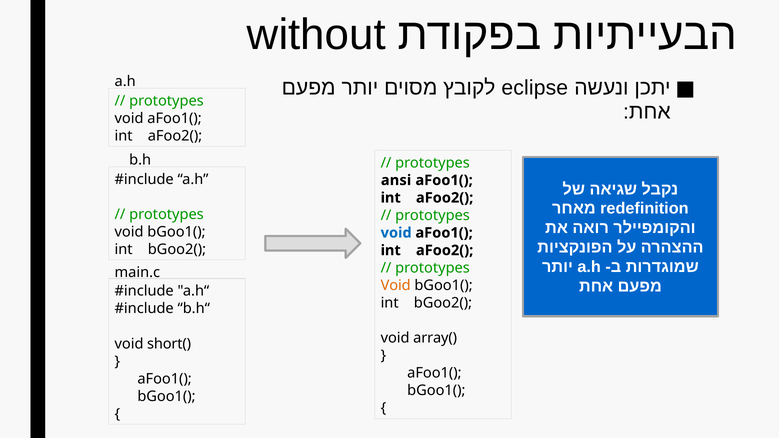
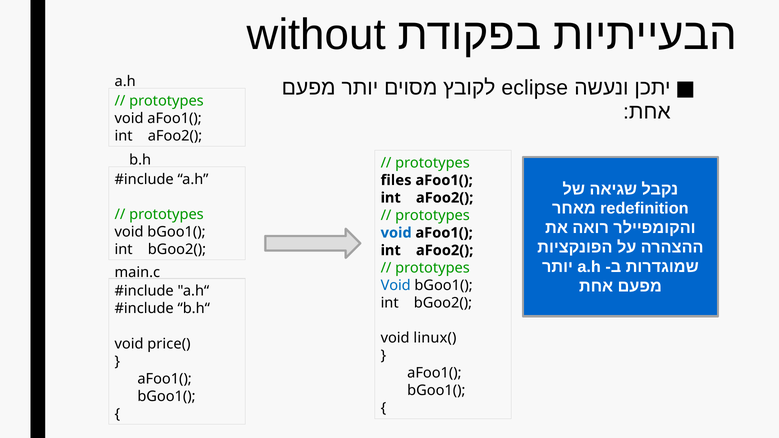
ansi: ansi -> files
Void at (396, 285) colour: orange -> blue
array(: array( -> linux(
short(: short( -> price(
